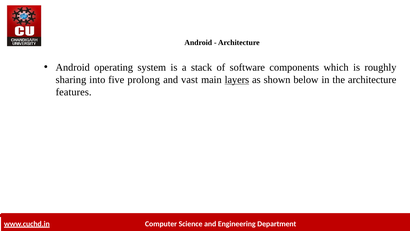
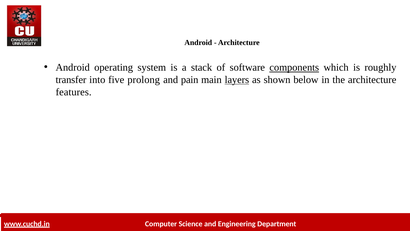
components underline: none -> present
sharing: sharing -> transfer
vast: vast -> pain
